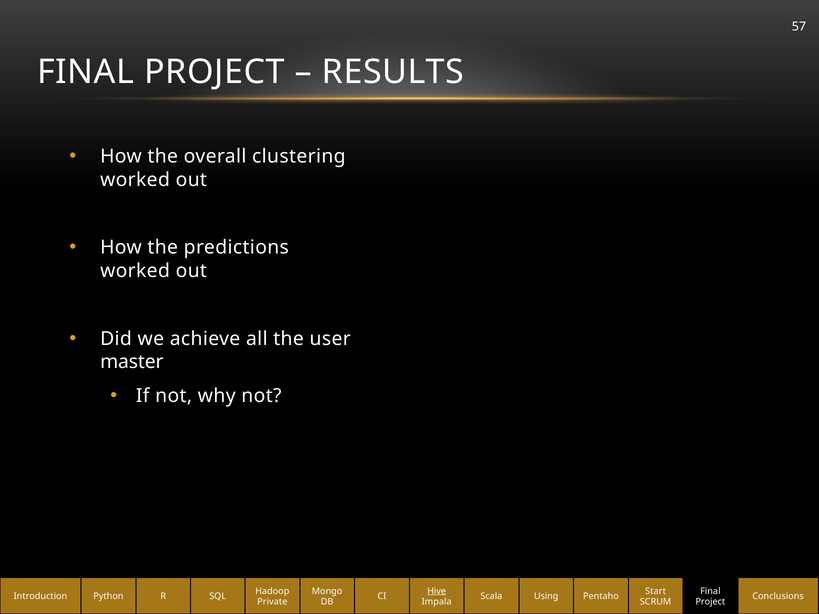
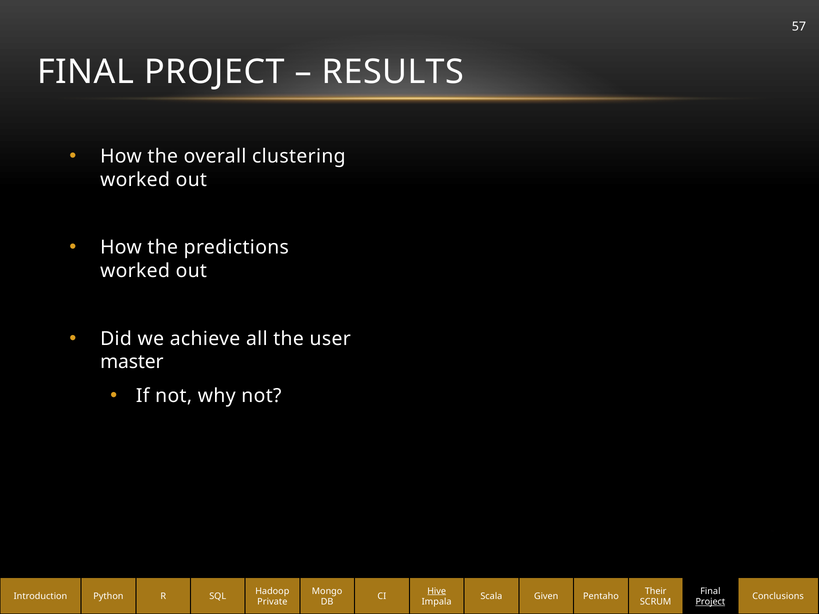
Start: Start -> Their
Using: Using -> Given
Project at (710, 602) underline: none -> present
